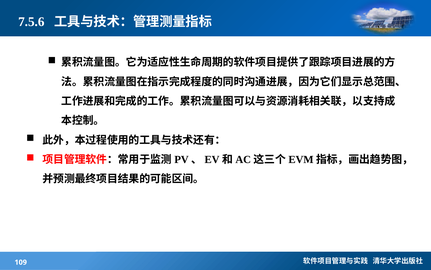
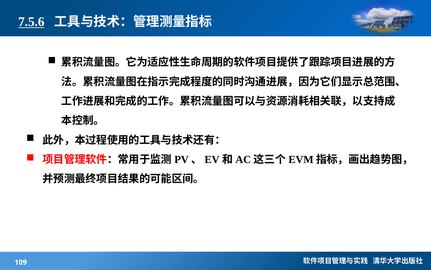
7.5.6 underline: none -> present
